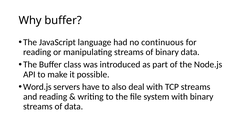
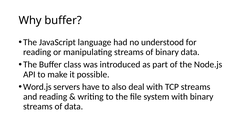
continuous: continuous -> understood
